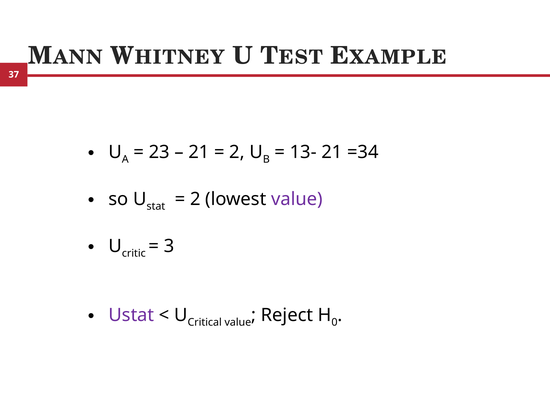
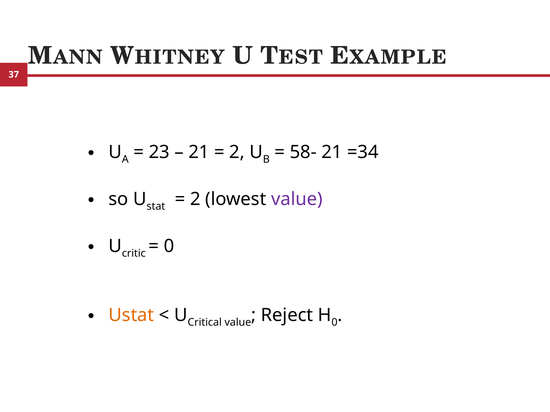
13-: 13- -> 58-
3 at (169, 247): 3 -> 0
Ustat colour: purple -> orange
